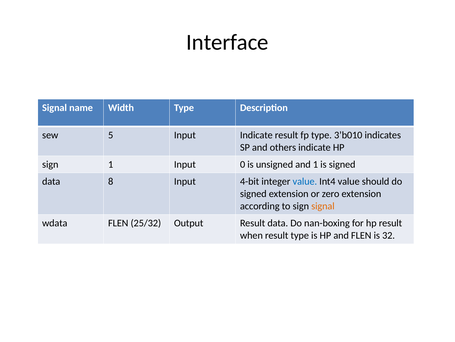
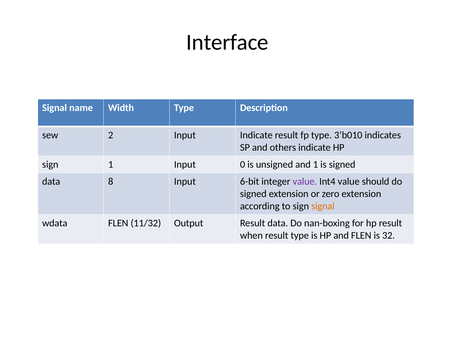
5: 5 -> 2
4-bit: 4-bit -> 6-bit
value at (305, 181) colour: blue -> purple
25/32: 25/32 -> 11/32
